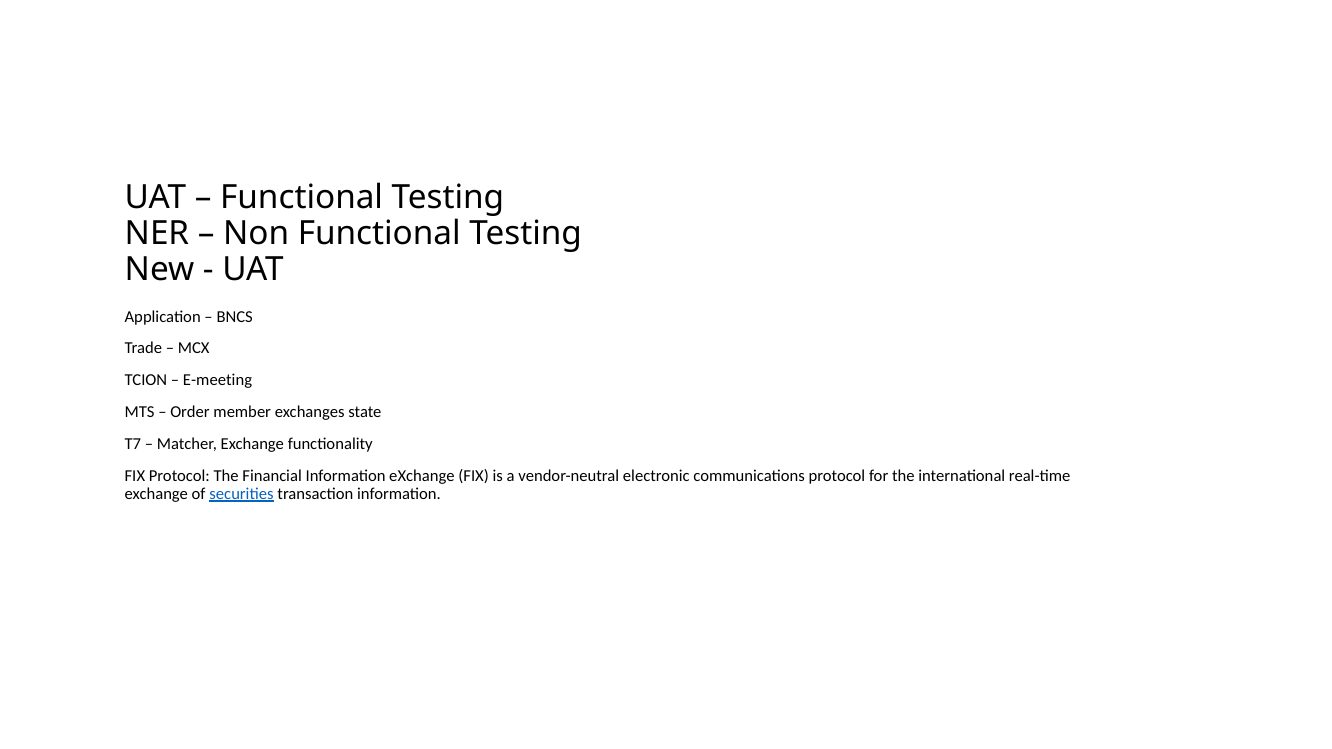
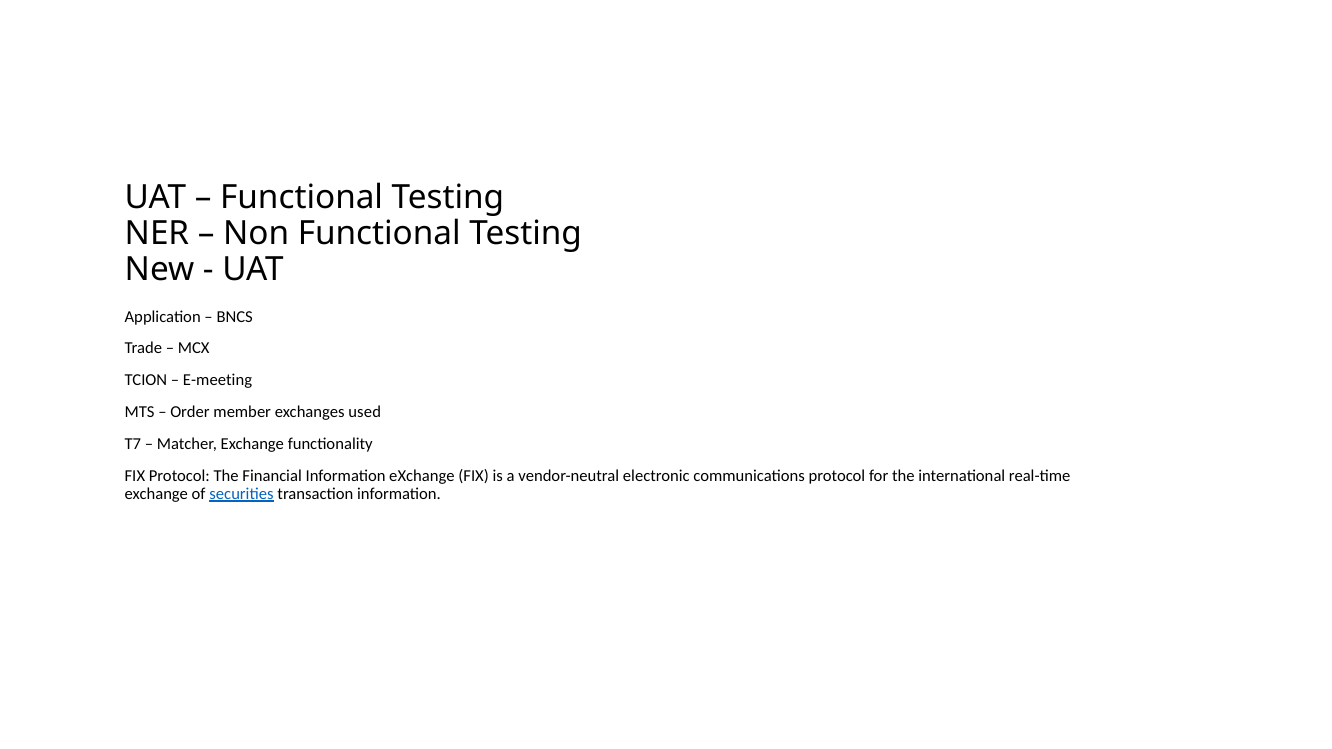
state: state -> used
